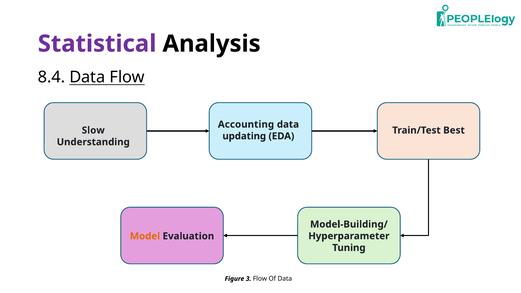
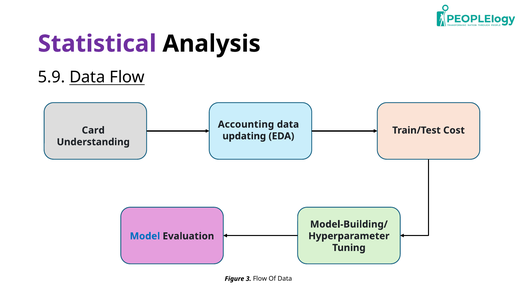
8.4: 8.4 -> 5.9
Slow: Slow -> Card
Best: Best -> Cost
Model colour: orange -> blue
